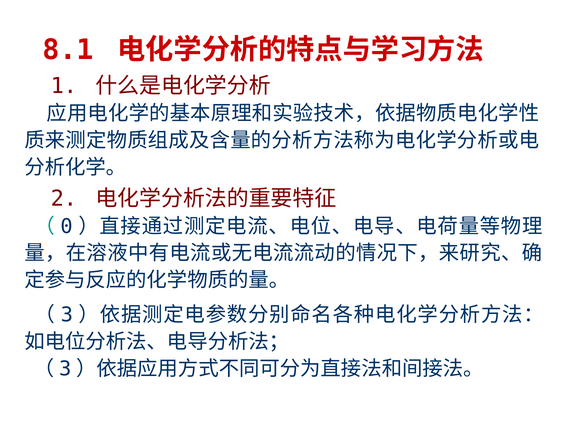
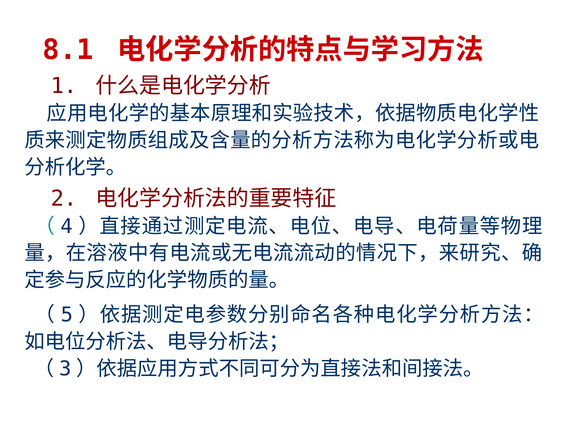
0: 0 -> 4
3: 3 -> 5
